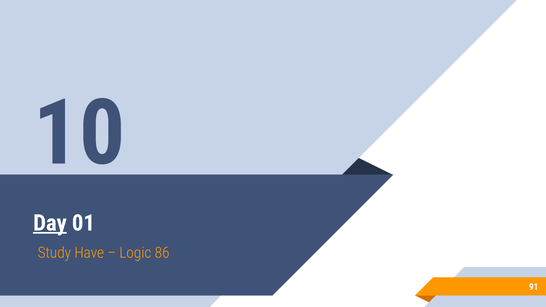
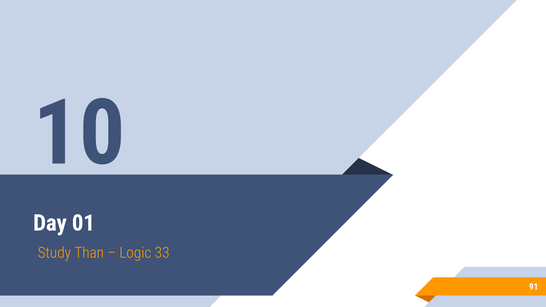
Day underline: present -> none
Have: Have -> Than
86: 86 -> 33
